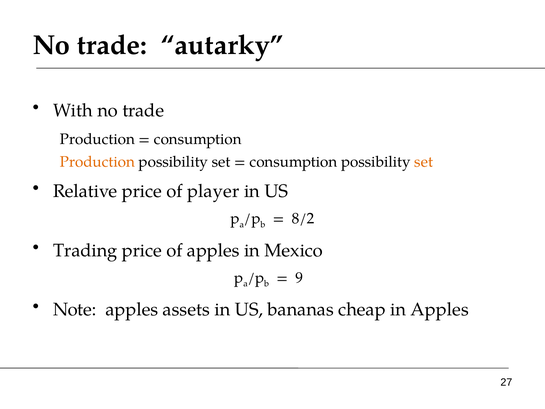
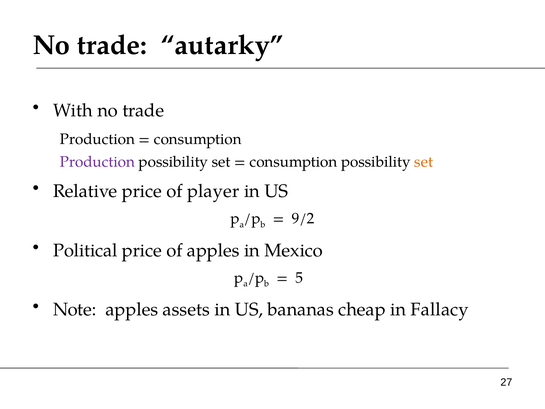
Production at (97, 162) colour: orange -> purple
8/2: 8/2 -> 9/2
Trading: Trading -> Political
9: 9 -> 5
in Apples: Apples -> Fallacy
